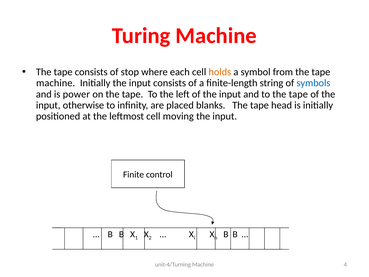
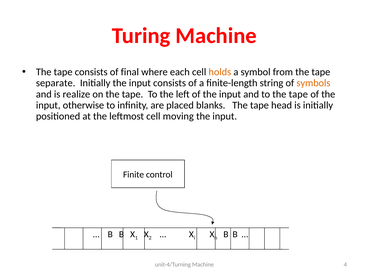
stop: stop -> final
machine at (56, 83): machine -> separate
symbols colour: blue -> orange
power: power -> realize
